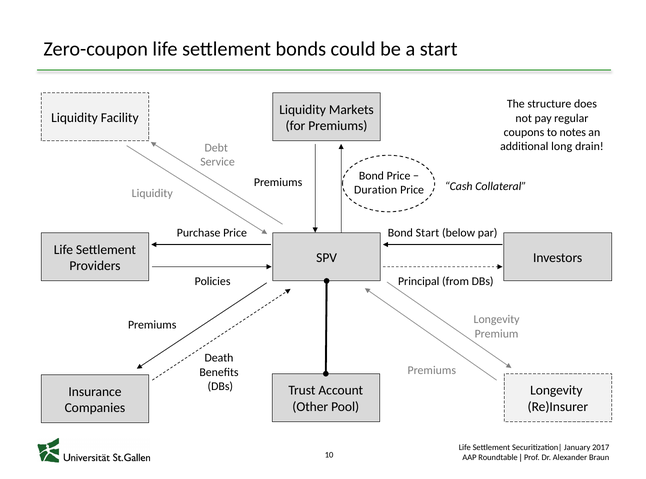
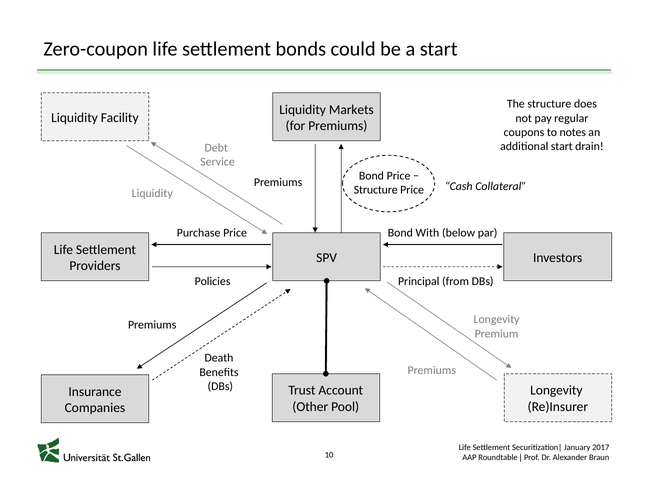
additional long: long -> start
Duration at (376, 190): Duration -> Structure
Bond Start: Start -> With
